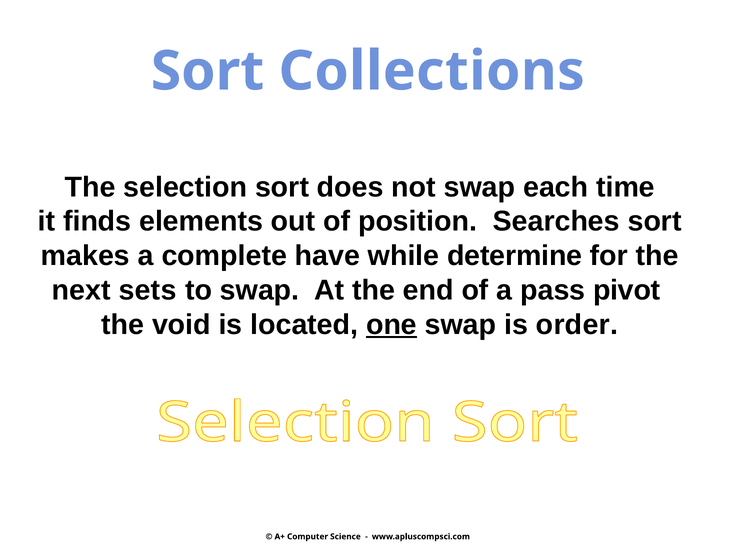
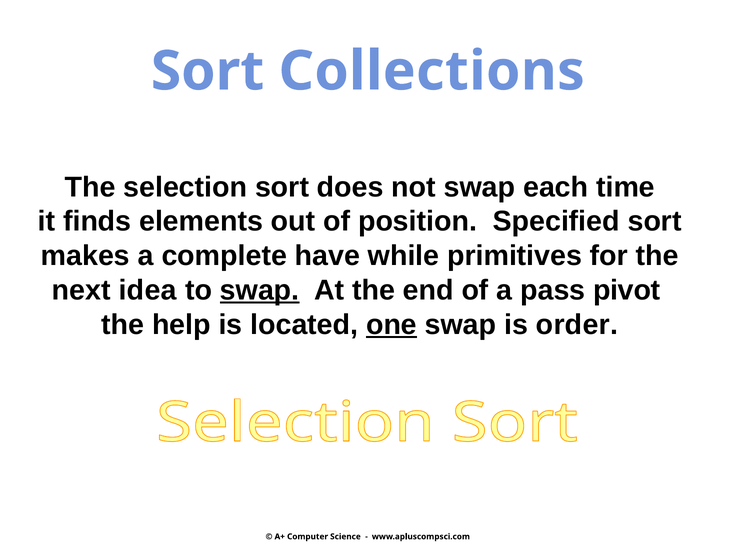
Searches: Searches -> Specified
determine: determine -> primitives
sets: sets -> idea
swap at (260, 290) underline: none -> present
void: void -> help
